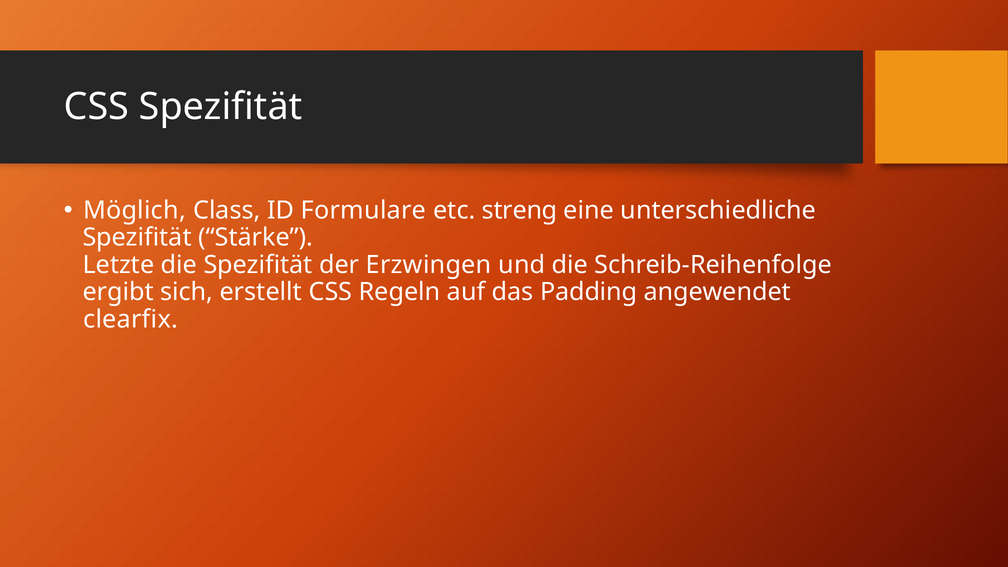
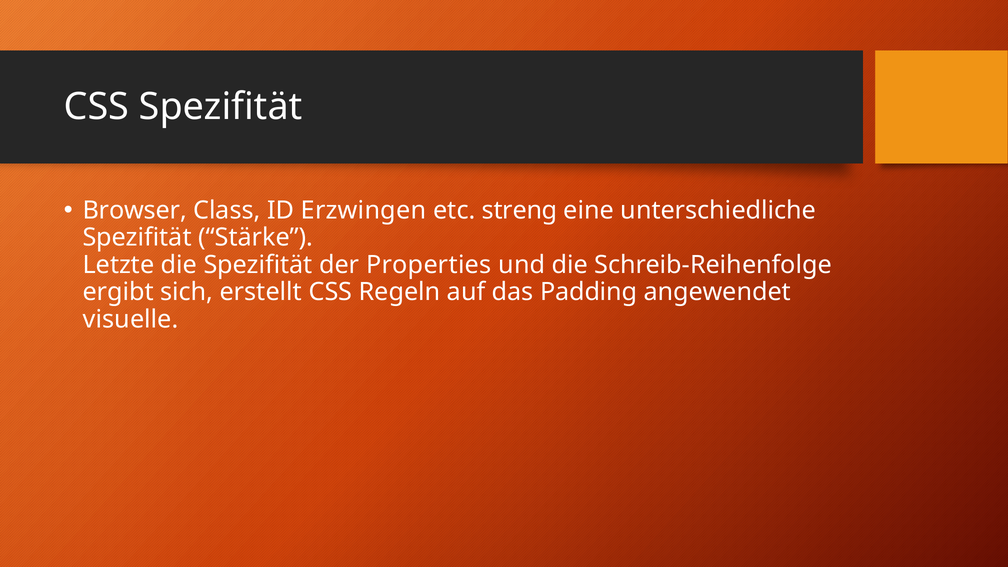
Möglich: Möglich -> Browser
Formulare: Formulare -> Erzwingen
Erzwingen: Erzwingen -> Properties
clearfix: clearfix -> visuelle
